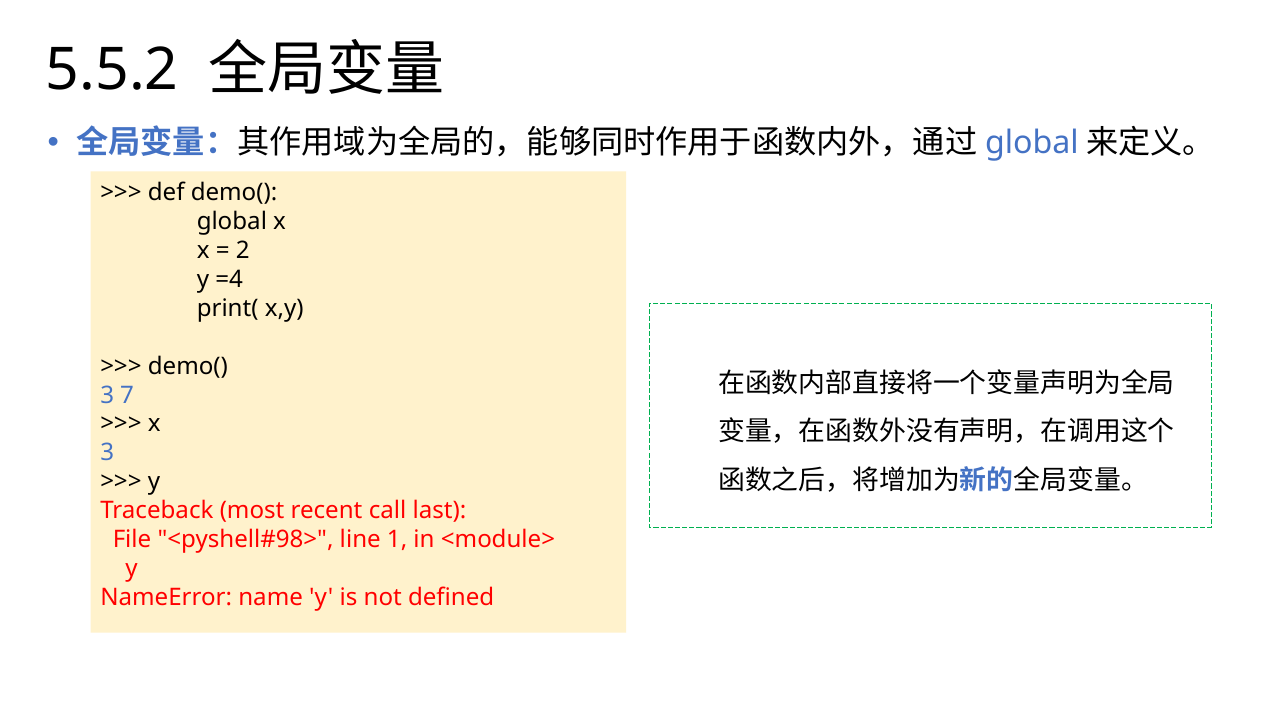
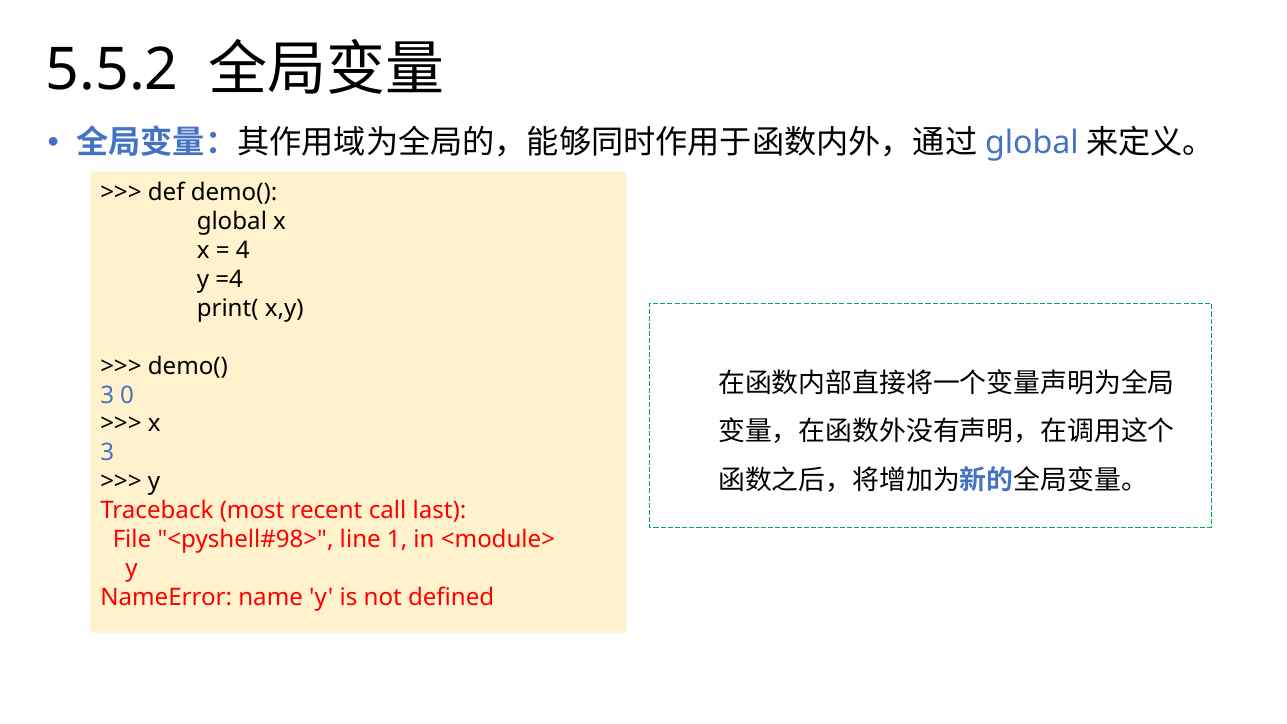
2: 2 -> 4
7: 7 -> 0
